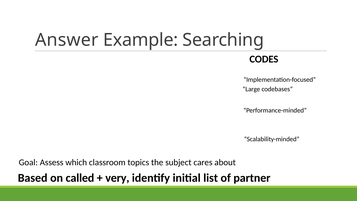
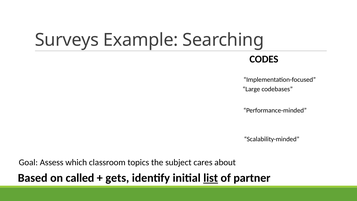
Answer: Answer -> Surveys
very: very -> gets
list underline: none -> present
